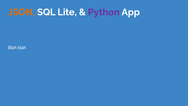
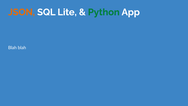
Python colour: purple -> green
